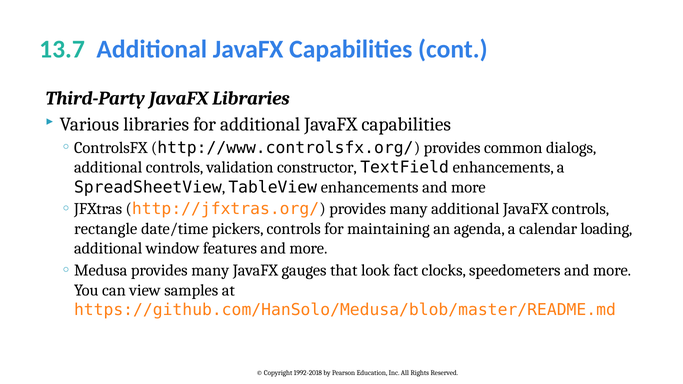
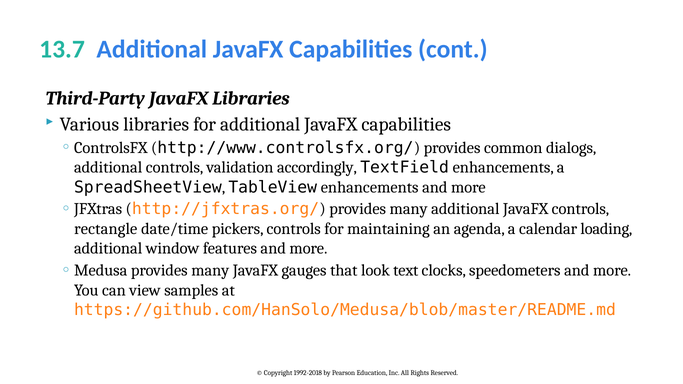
constructor: constructor -> accordingly
fact: fact -> text
